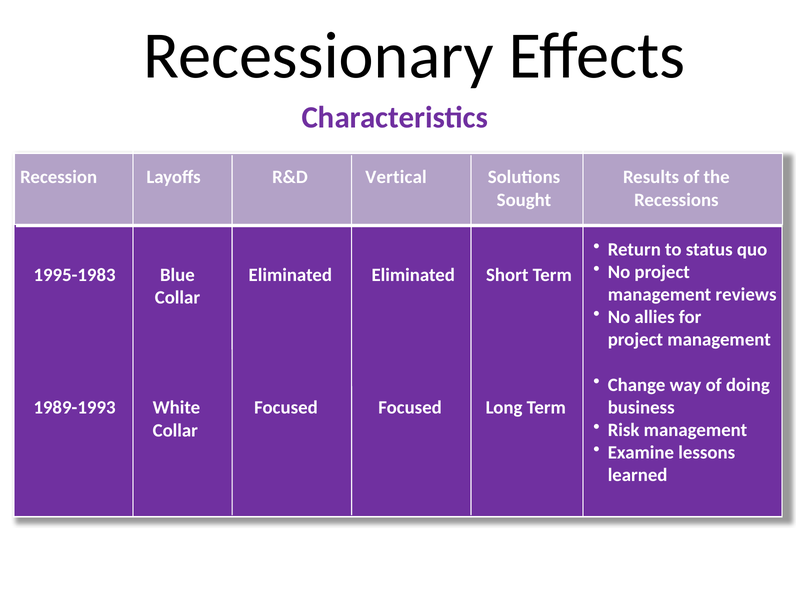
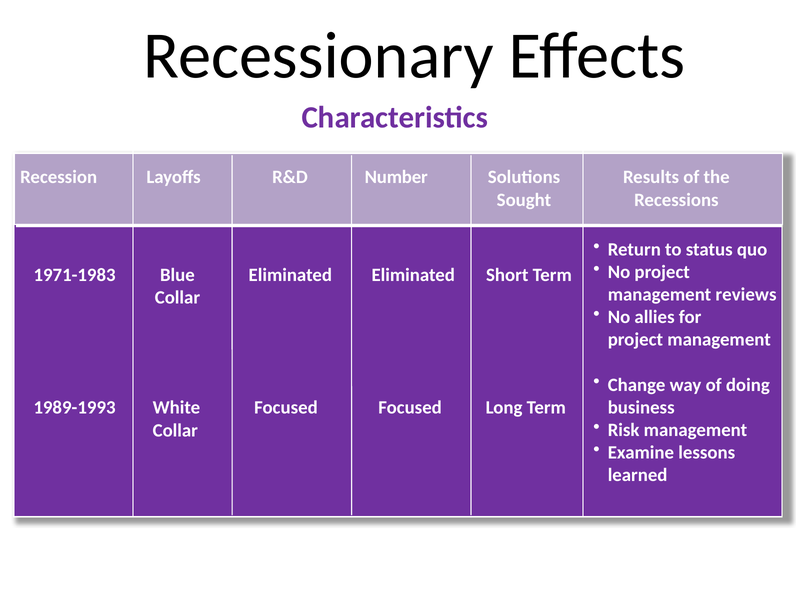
Vertical: Vertical -> Number
1995-1983: 1995-1983 -> 1971-1983
